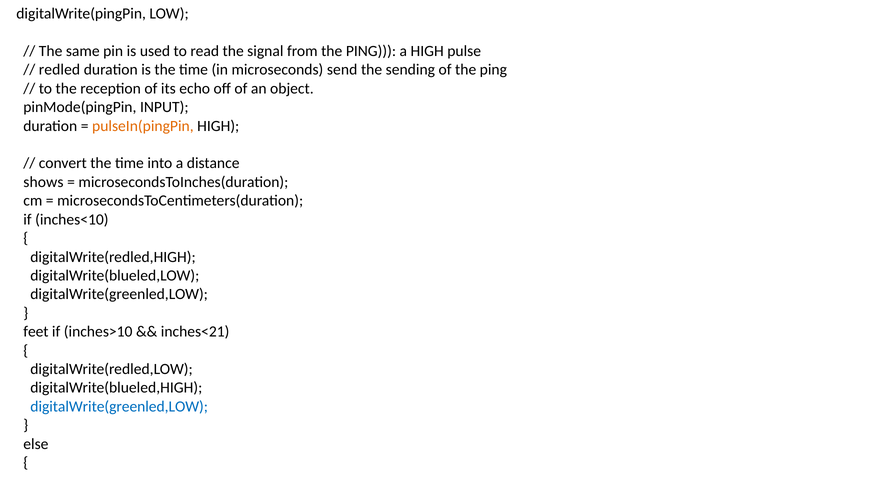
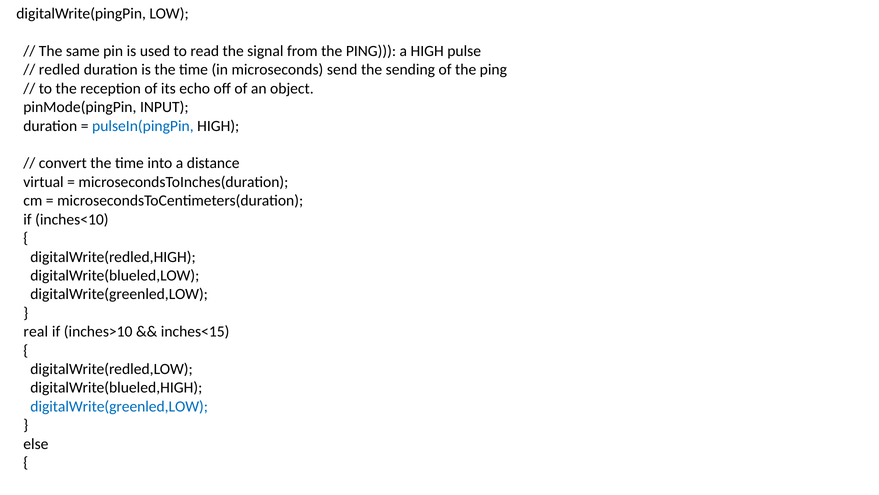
pulseIn(pingPin colour: orange -> blue
shows: shows -> virtual
feet: feet -> real
inches<21: inches<21 -> inches<15
